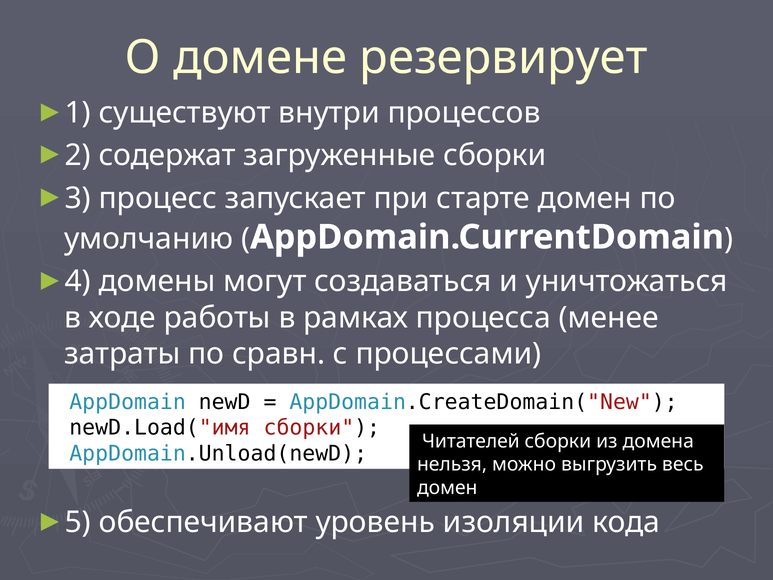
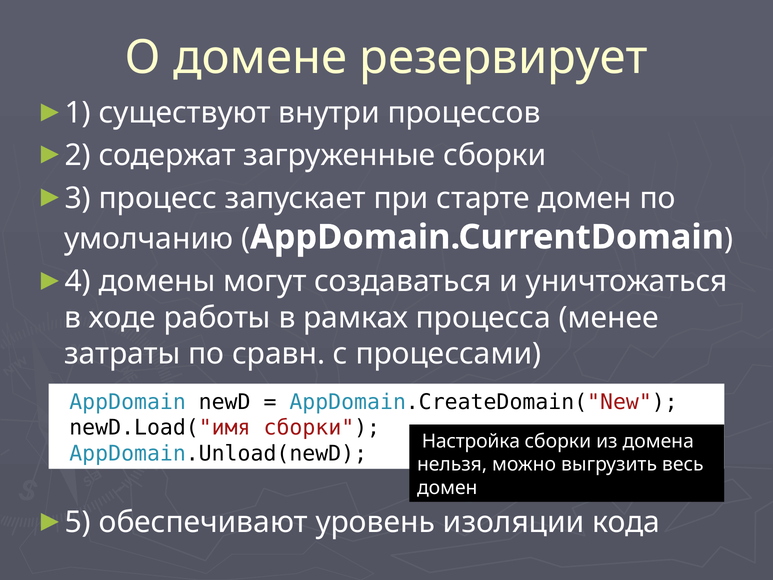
Читателей: Читателей -> Настройка
